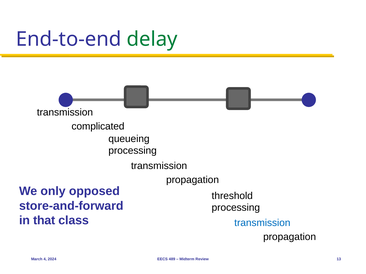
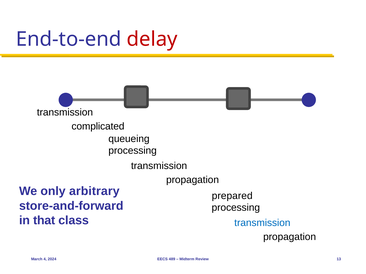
delay colour: green -> red
opposed: opposed -> arbitrary
threshold: threshold -> prepared
